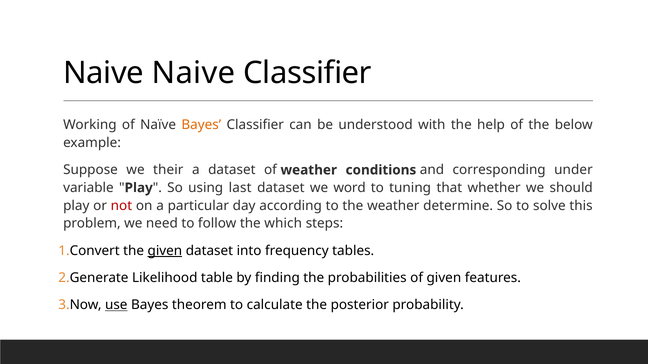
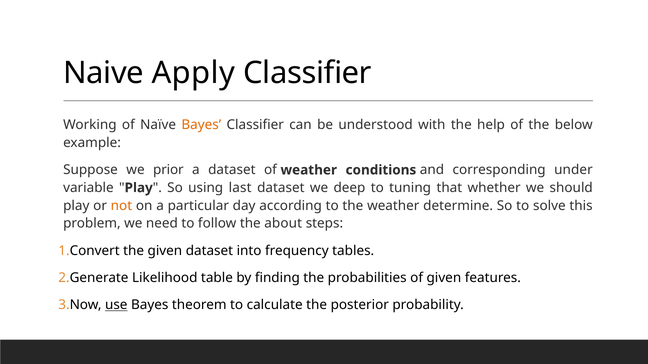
Naive Naive: Naive -> Apply
their: their -> prior
word: word -> deep
not colour: red -> orange
which: which -> about
given at (165, 251) underline: present -> none
